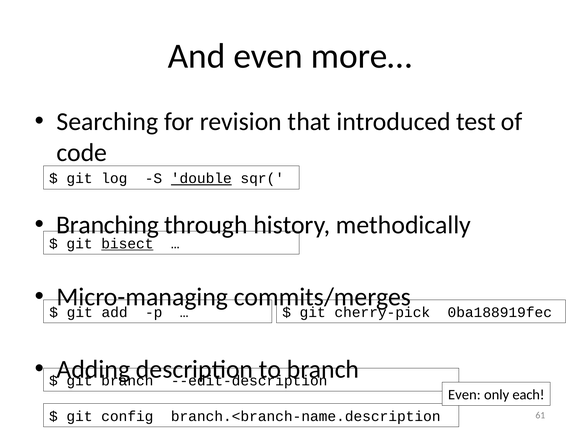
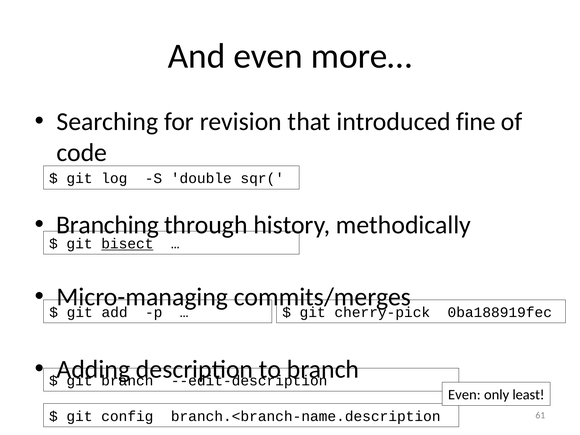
test: test -> fine
double underline: present -> none
each: each -> least
